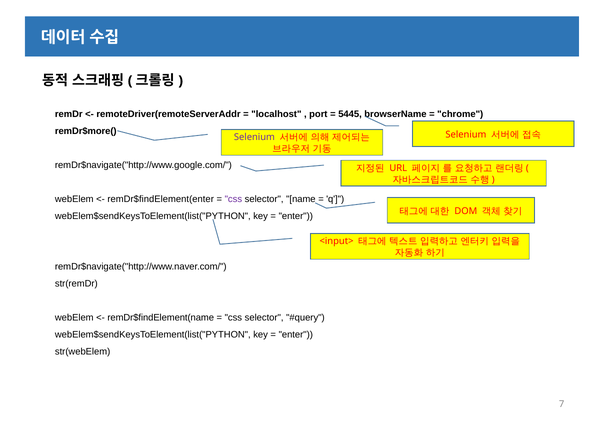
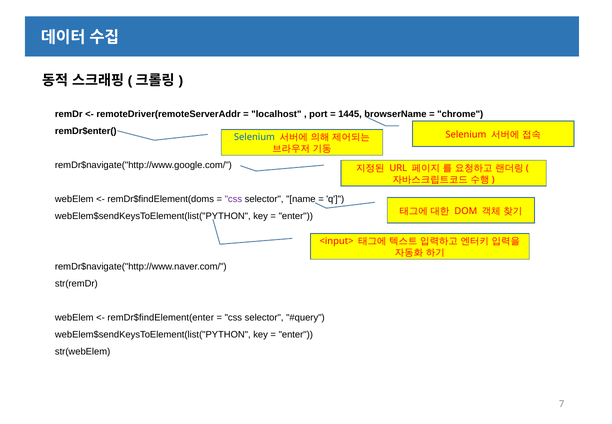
5445: 5445 -> 1445
remDr$more(: remDr$more( -> remDr$enter(
Selenium at (254, 137) colour: purple -> blue
remDr$findElement(enter: remDr$findElement(enter -> remDr$findElement(doms
remDr$findElement(name: remDr$findElement(name -> remDr$findElement(enter
